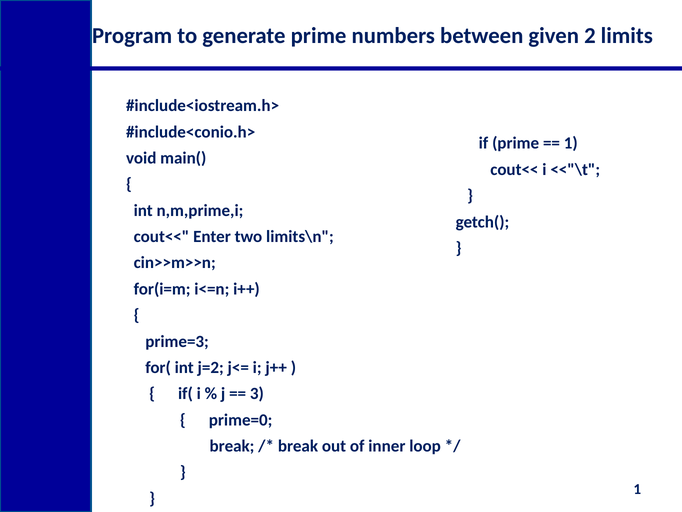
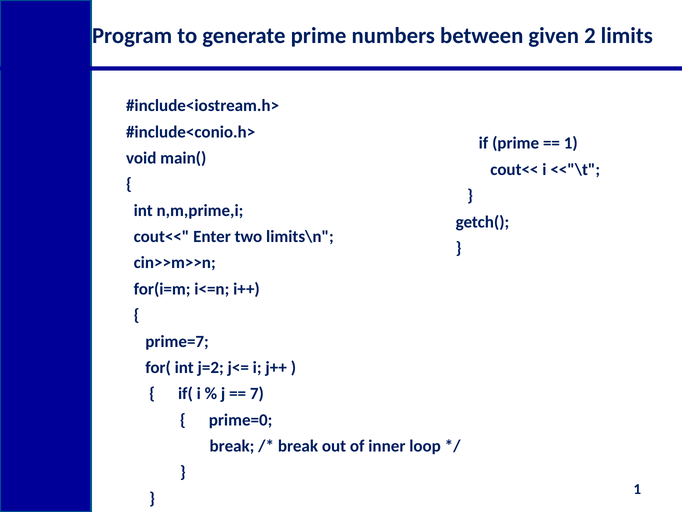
prime=3: prime=3 -> prime=7
3: 3 -> 7
